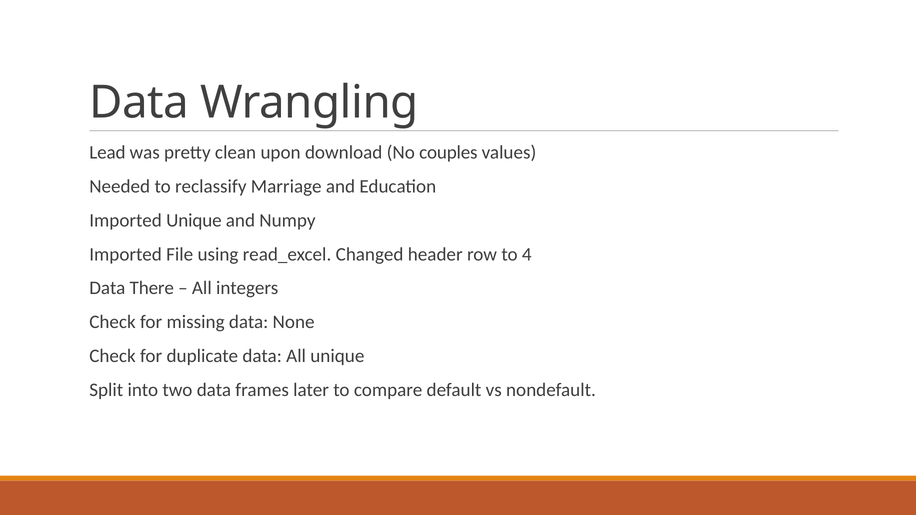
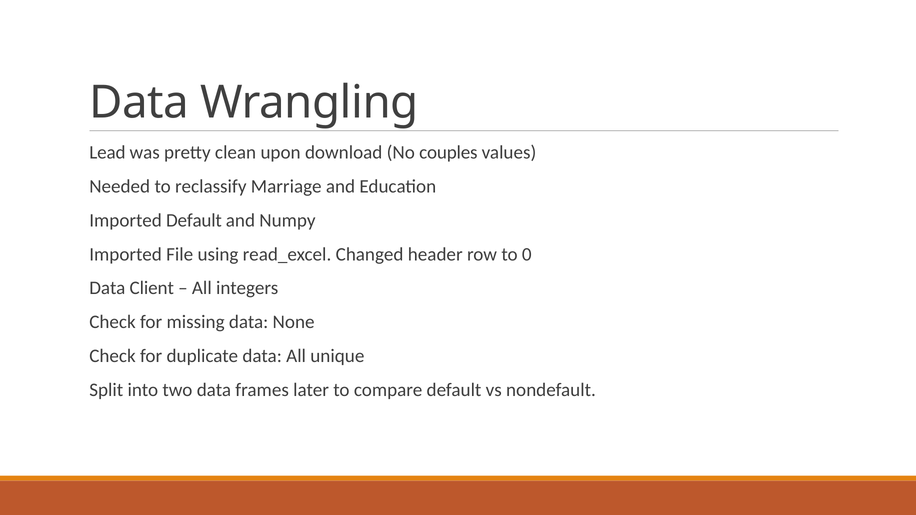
Imported Unique: Unique -> Default
4: 4 -> 0
There: There -> Client
